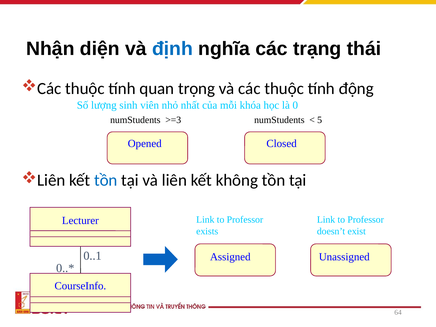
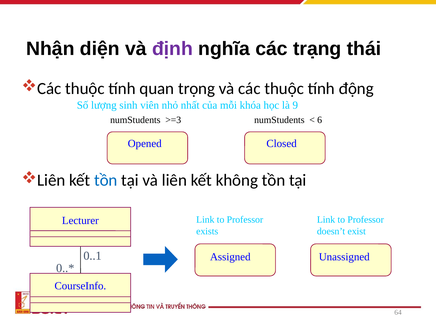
định colour: blue -> purple
0: 0 -> 9
5: 5 -> 6
